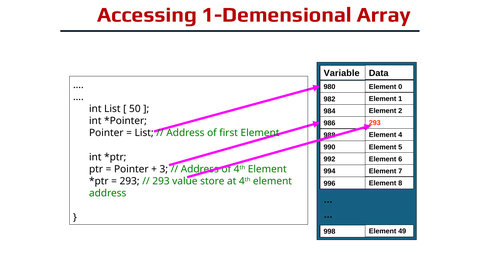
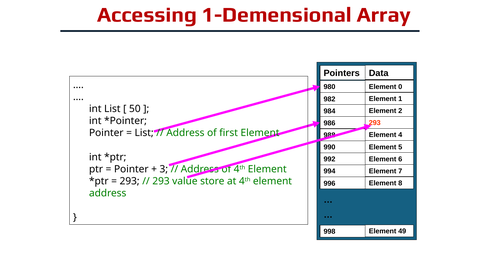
Variable: Variable -> Pointers
